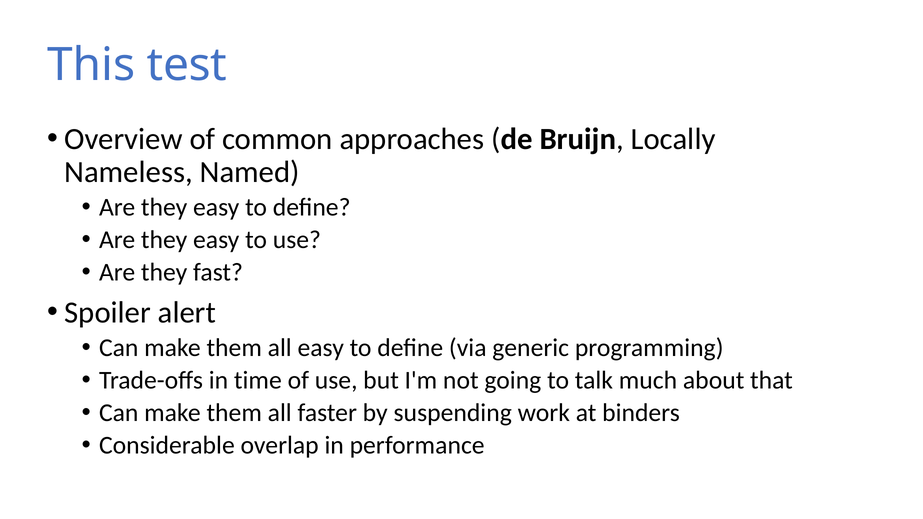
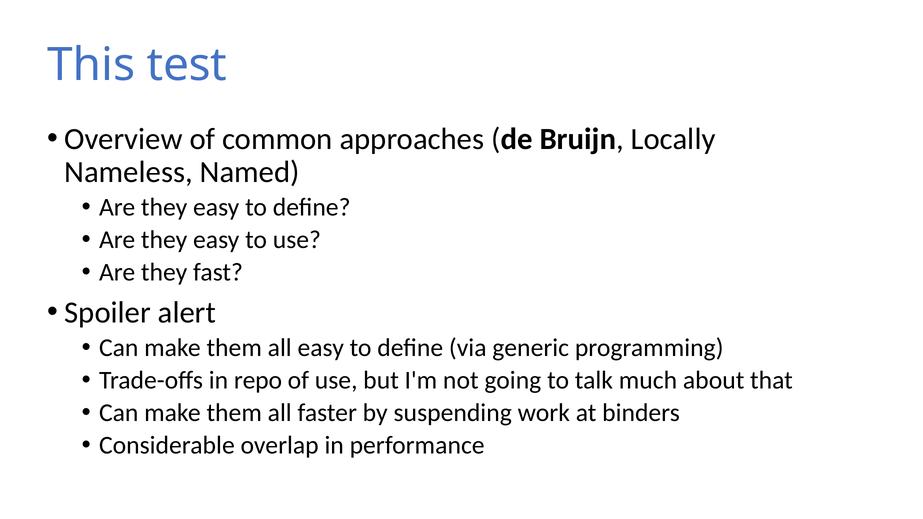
time: time -> repo
